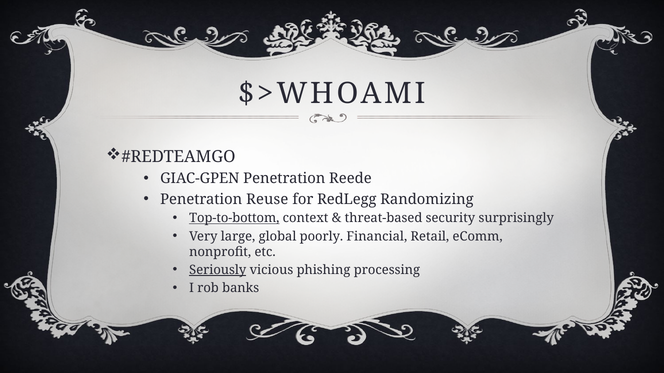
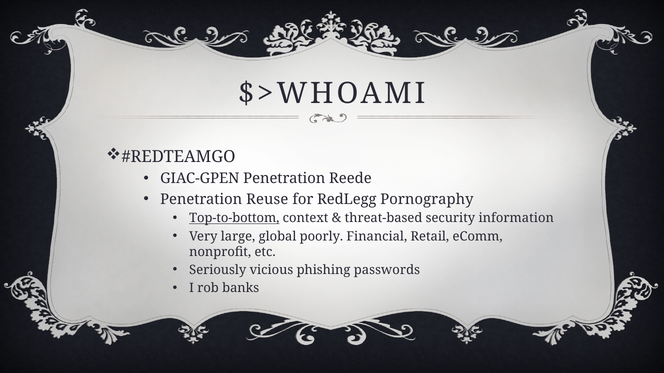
Randomizing: Randomizing -> Pornography
surprisingly: surprisingly -> information
Seriously underline: present -> none
processing: processing -> passwords
